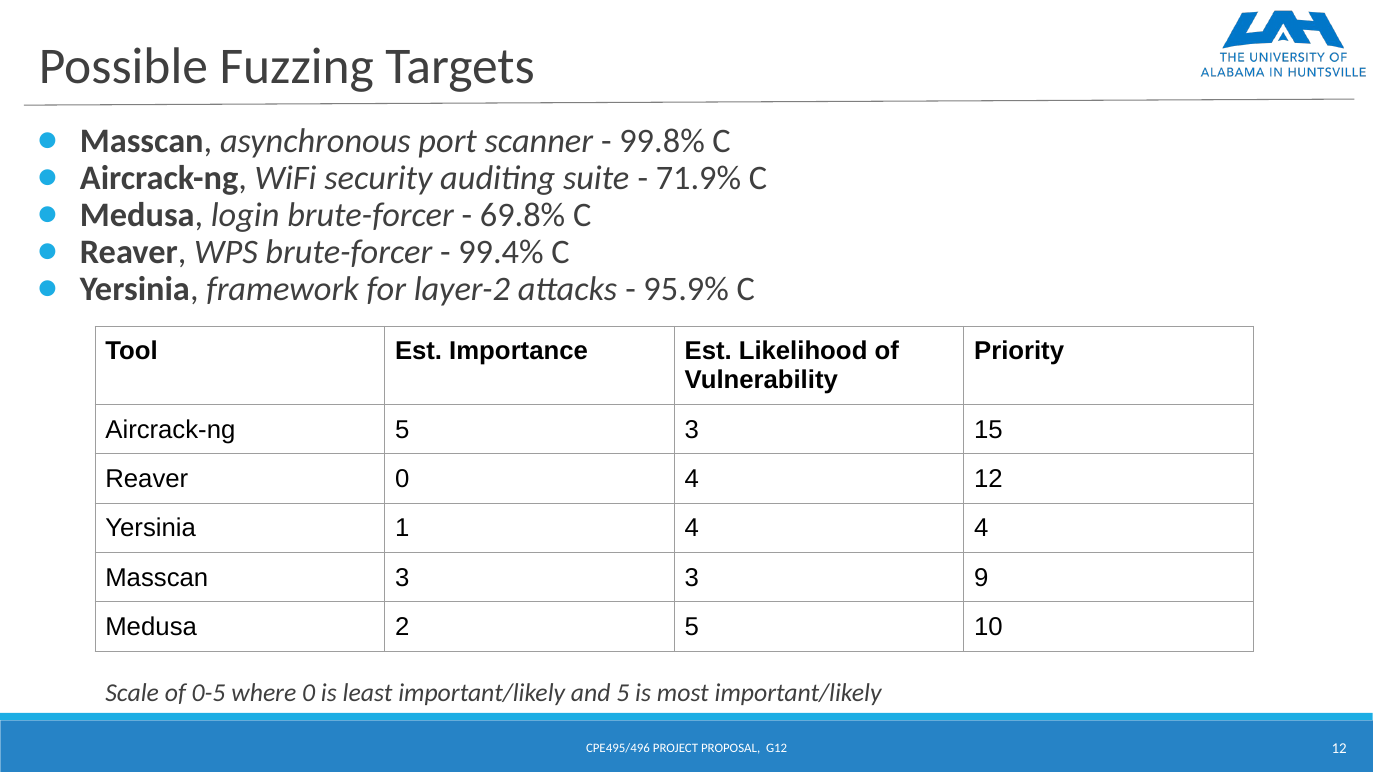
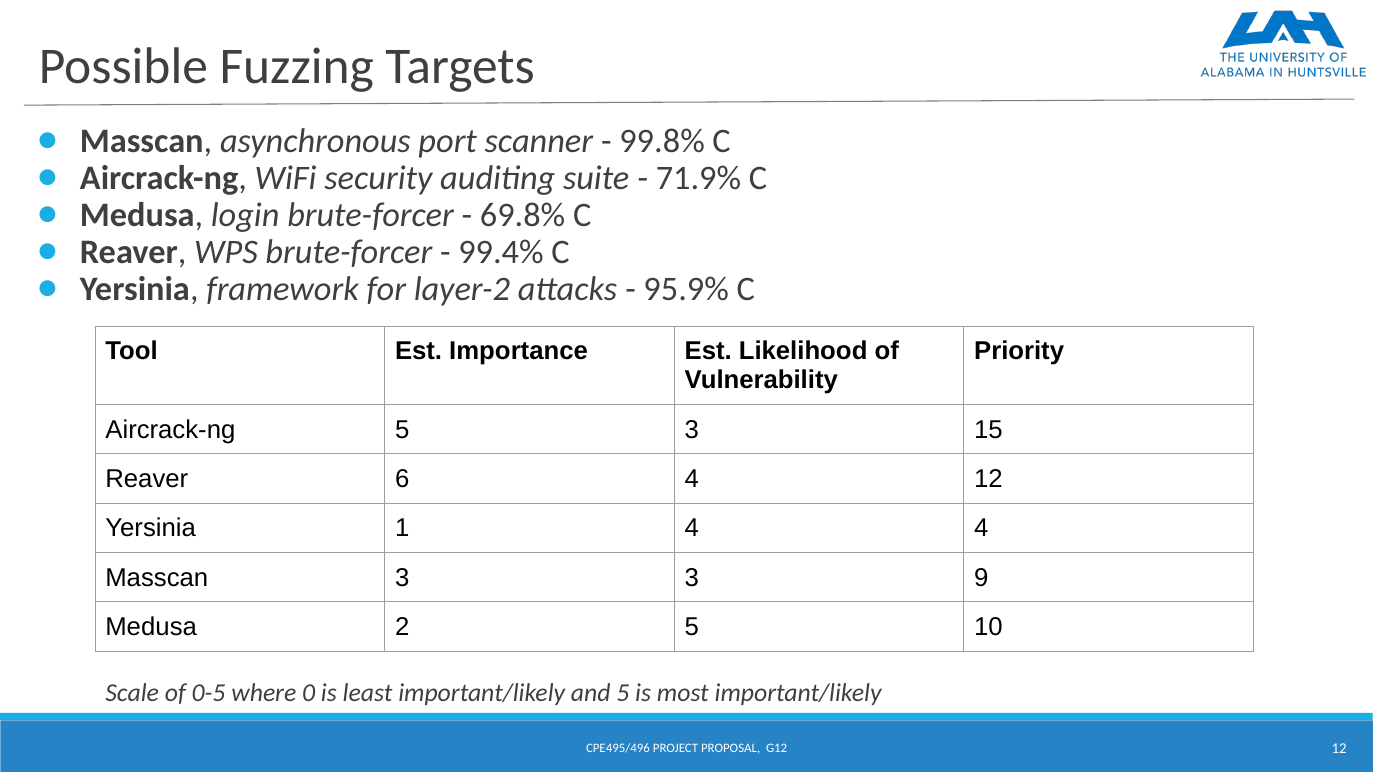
Reaver 0: 0 -> 6
